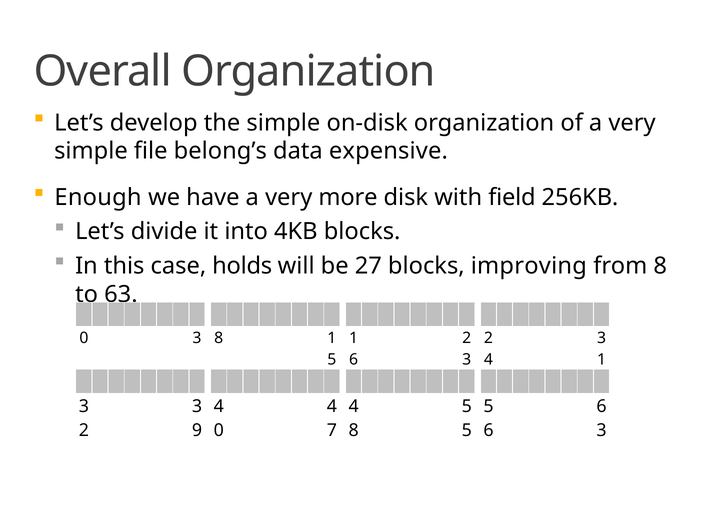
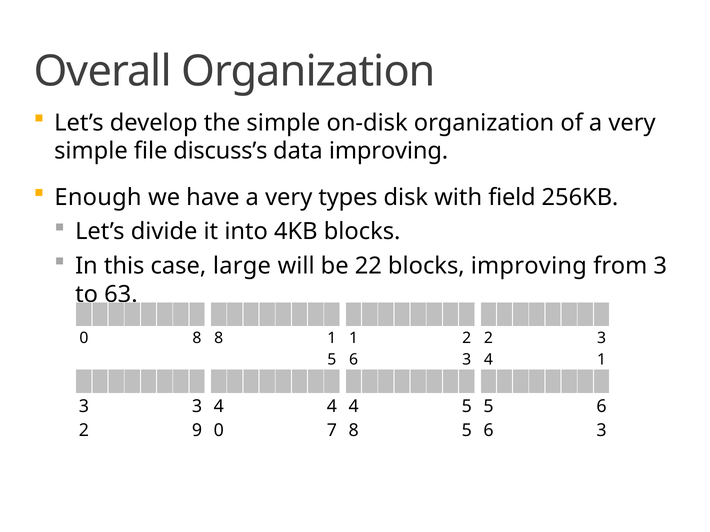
belong’s: belong’s -> discuss’s
data expensive: expensive -> improving
more: more -> types
holds: holds -> large
27: 27 -> 22
from 8: 8 -> 3
0 3: 3 -> 8
